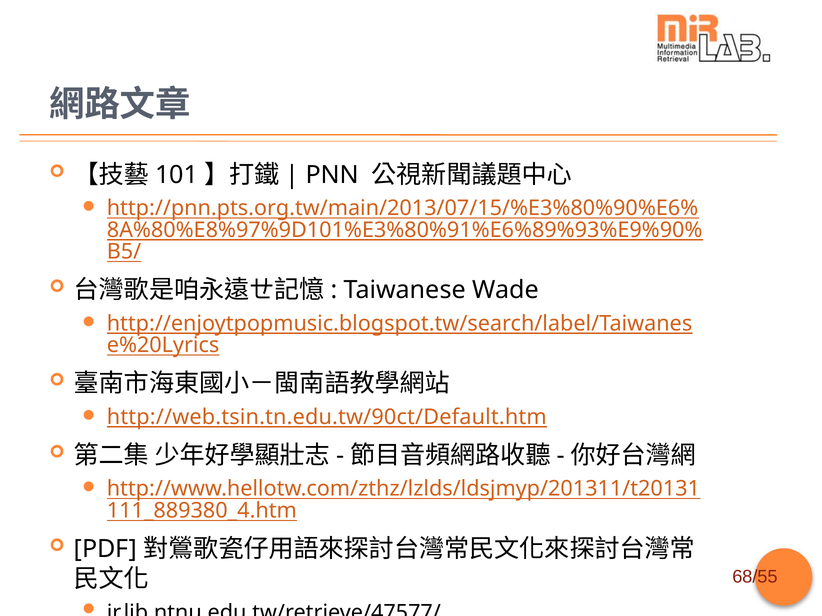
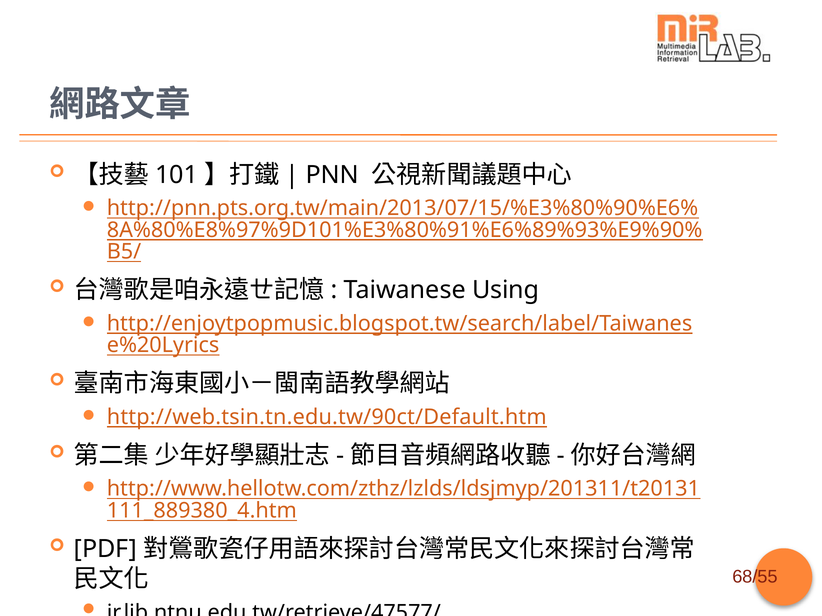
Wade: Wade -> Using
